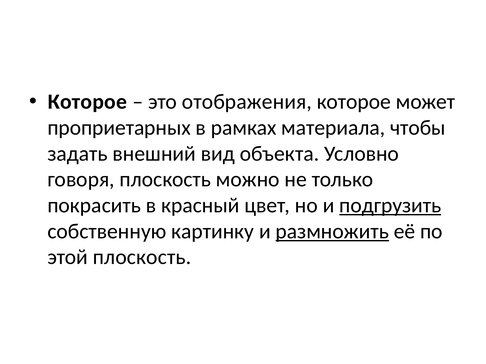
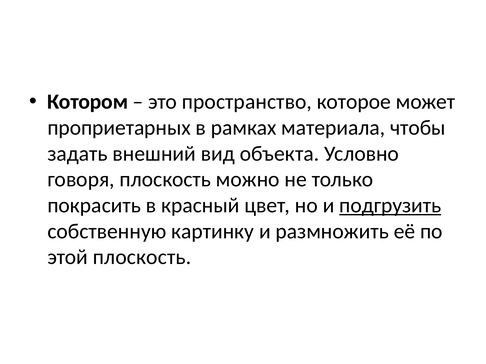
Которое at (87, 102): Которое -> Котором
отображения: отображения -> пространство
размножить underline: present -> none
